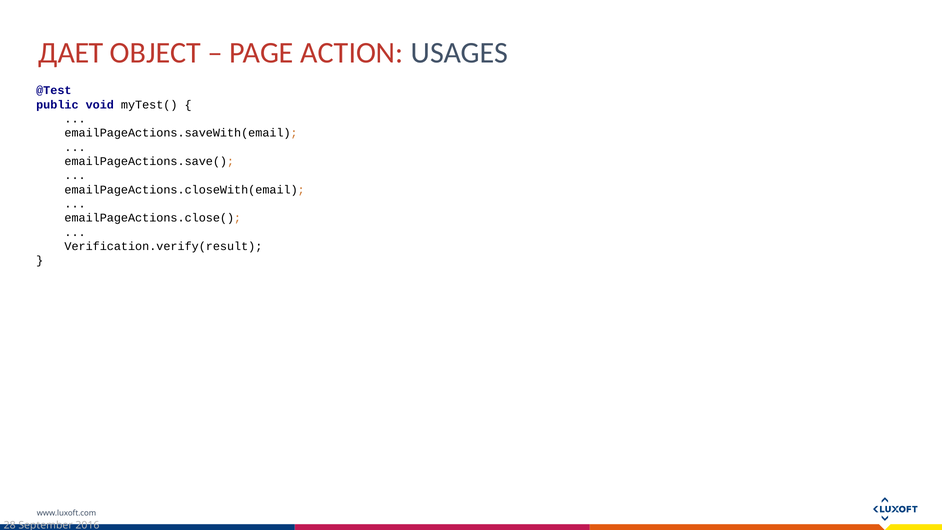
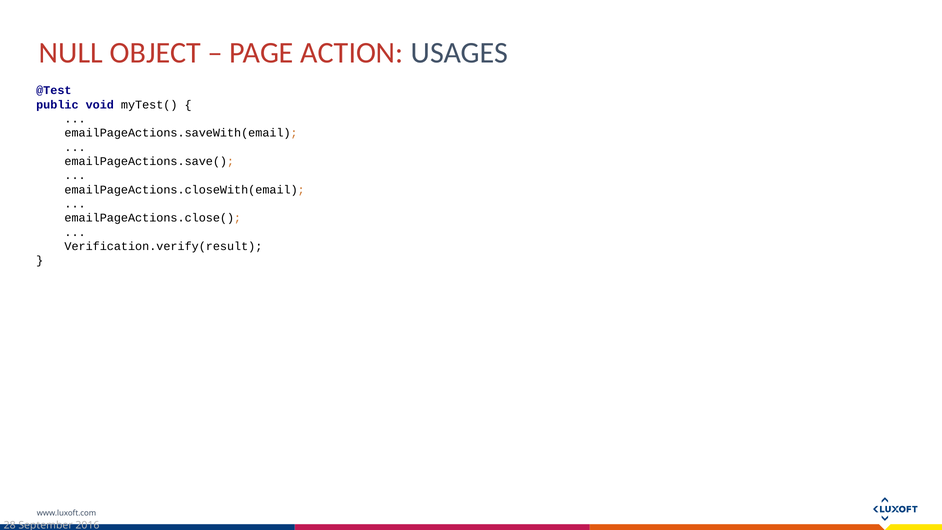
ДАЕТ: ДАЕТ -> NULL
